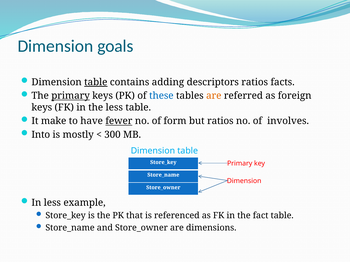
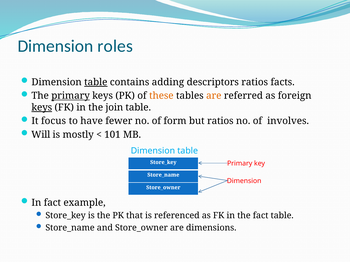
goals: goals -> roles
these colour: blue -> orange
keys at (42, 108) underline: none -> present
the less: less -> join
make: make -> focus
fewer underline: present -> none
Into: Into -> Will
300: 300 -> 101
In less: less -> fact
